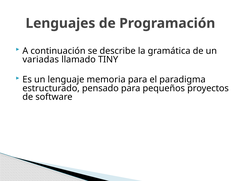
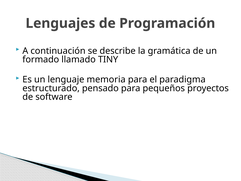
variadas: variadas -> formado
